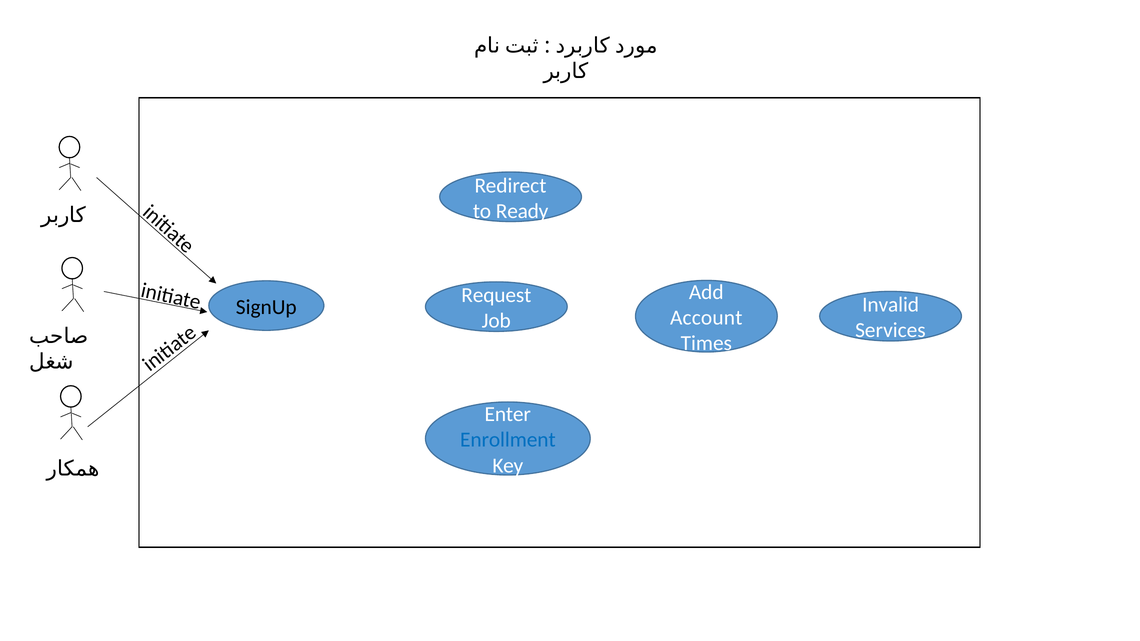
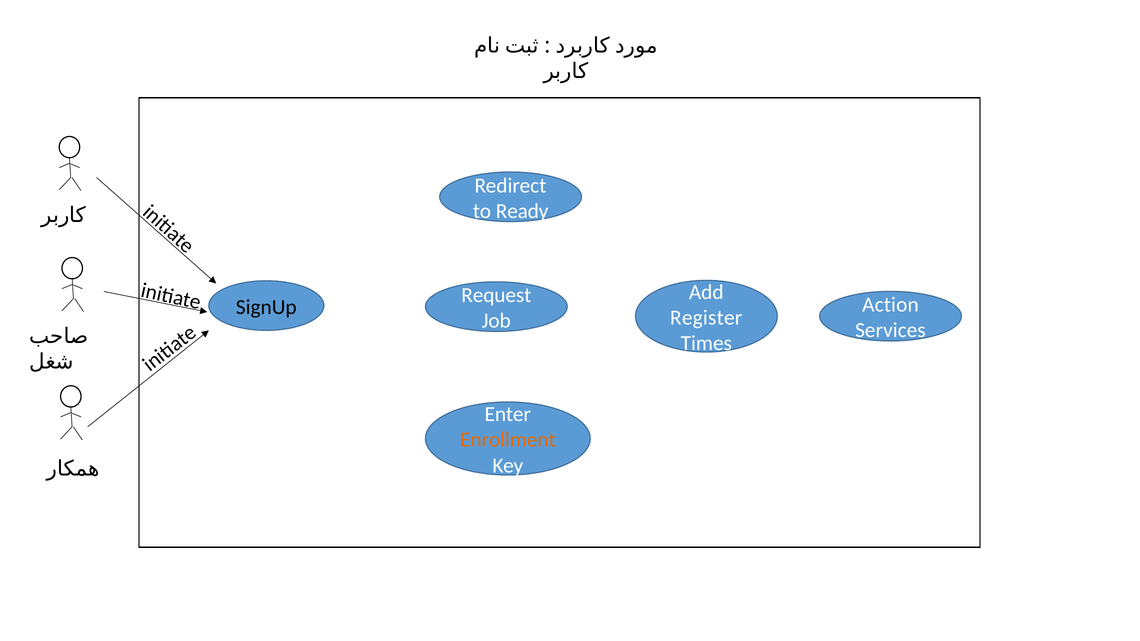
Invalid: Invalid -> Action
Account: Account -> Register
Enrollment colour: blue -> orange
